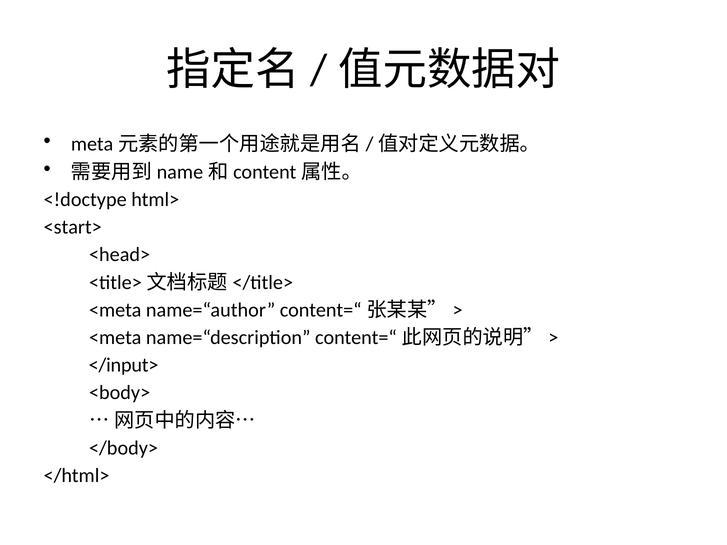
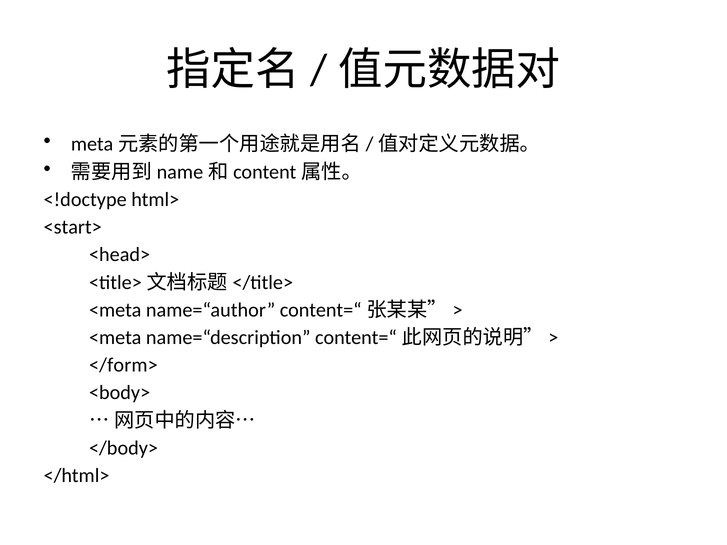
</input>: </input> -> </form>
